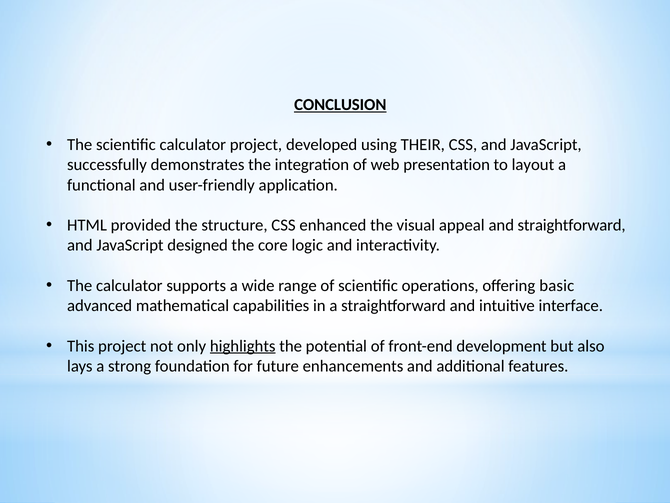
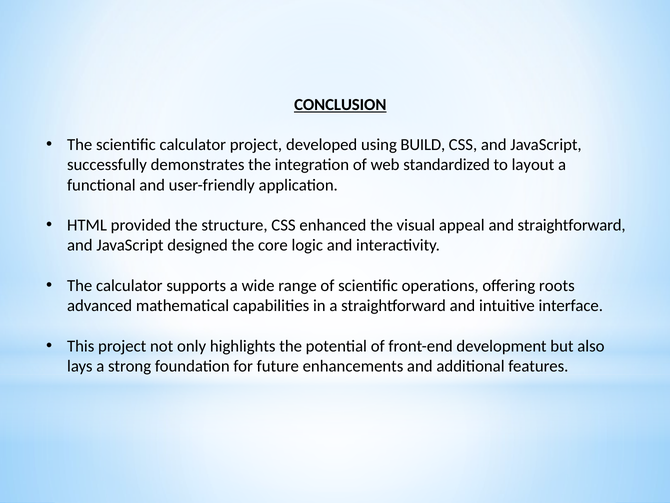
THEIR: THEIR -> BUILD
presentation: presentation -> standardized
basic: basic -> roots
highlights underline: present -> none
